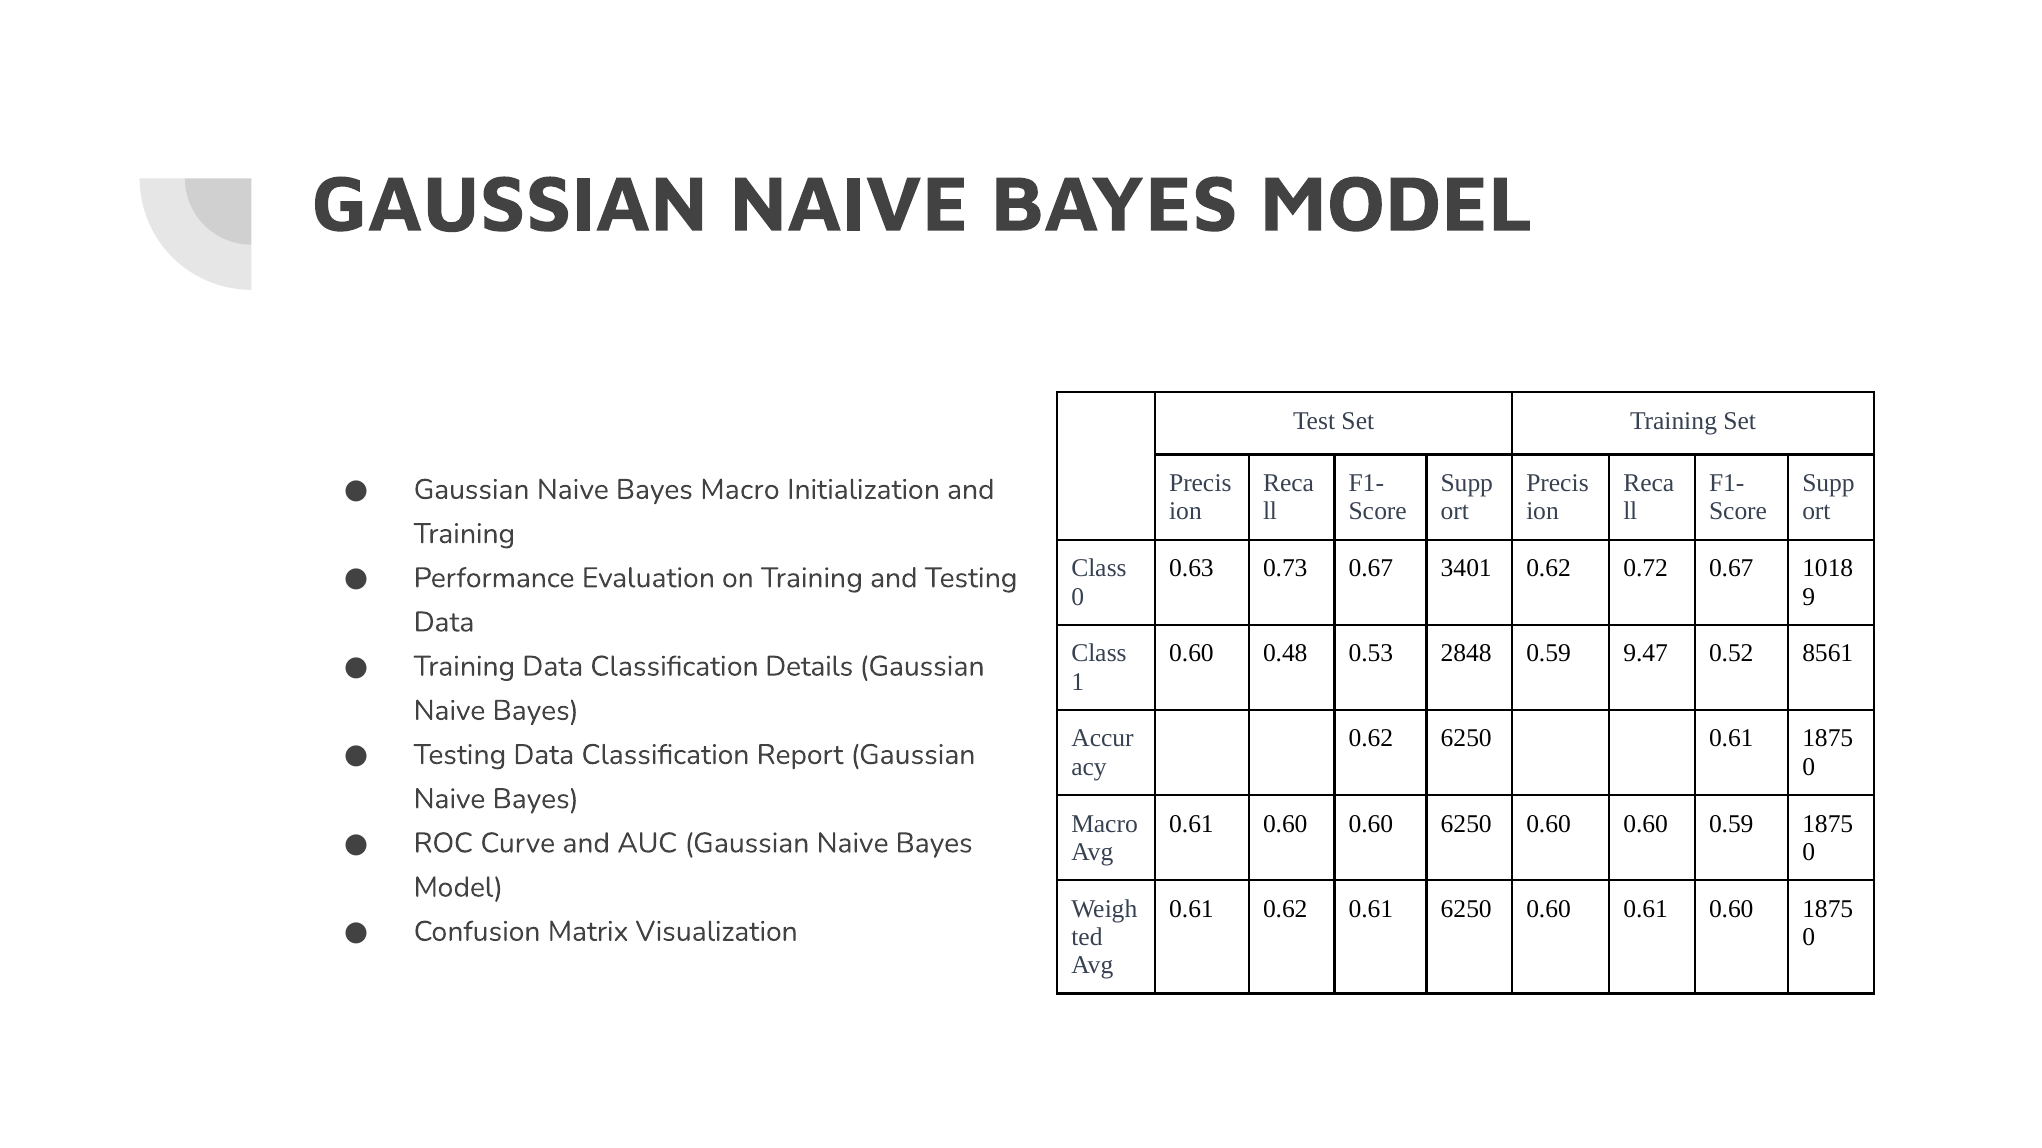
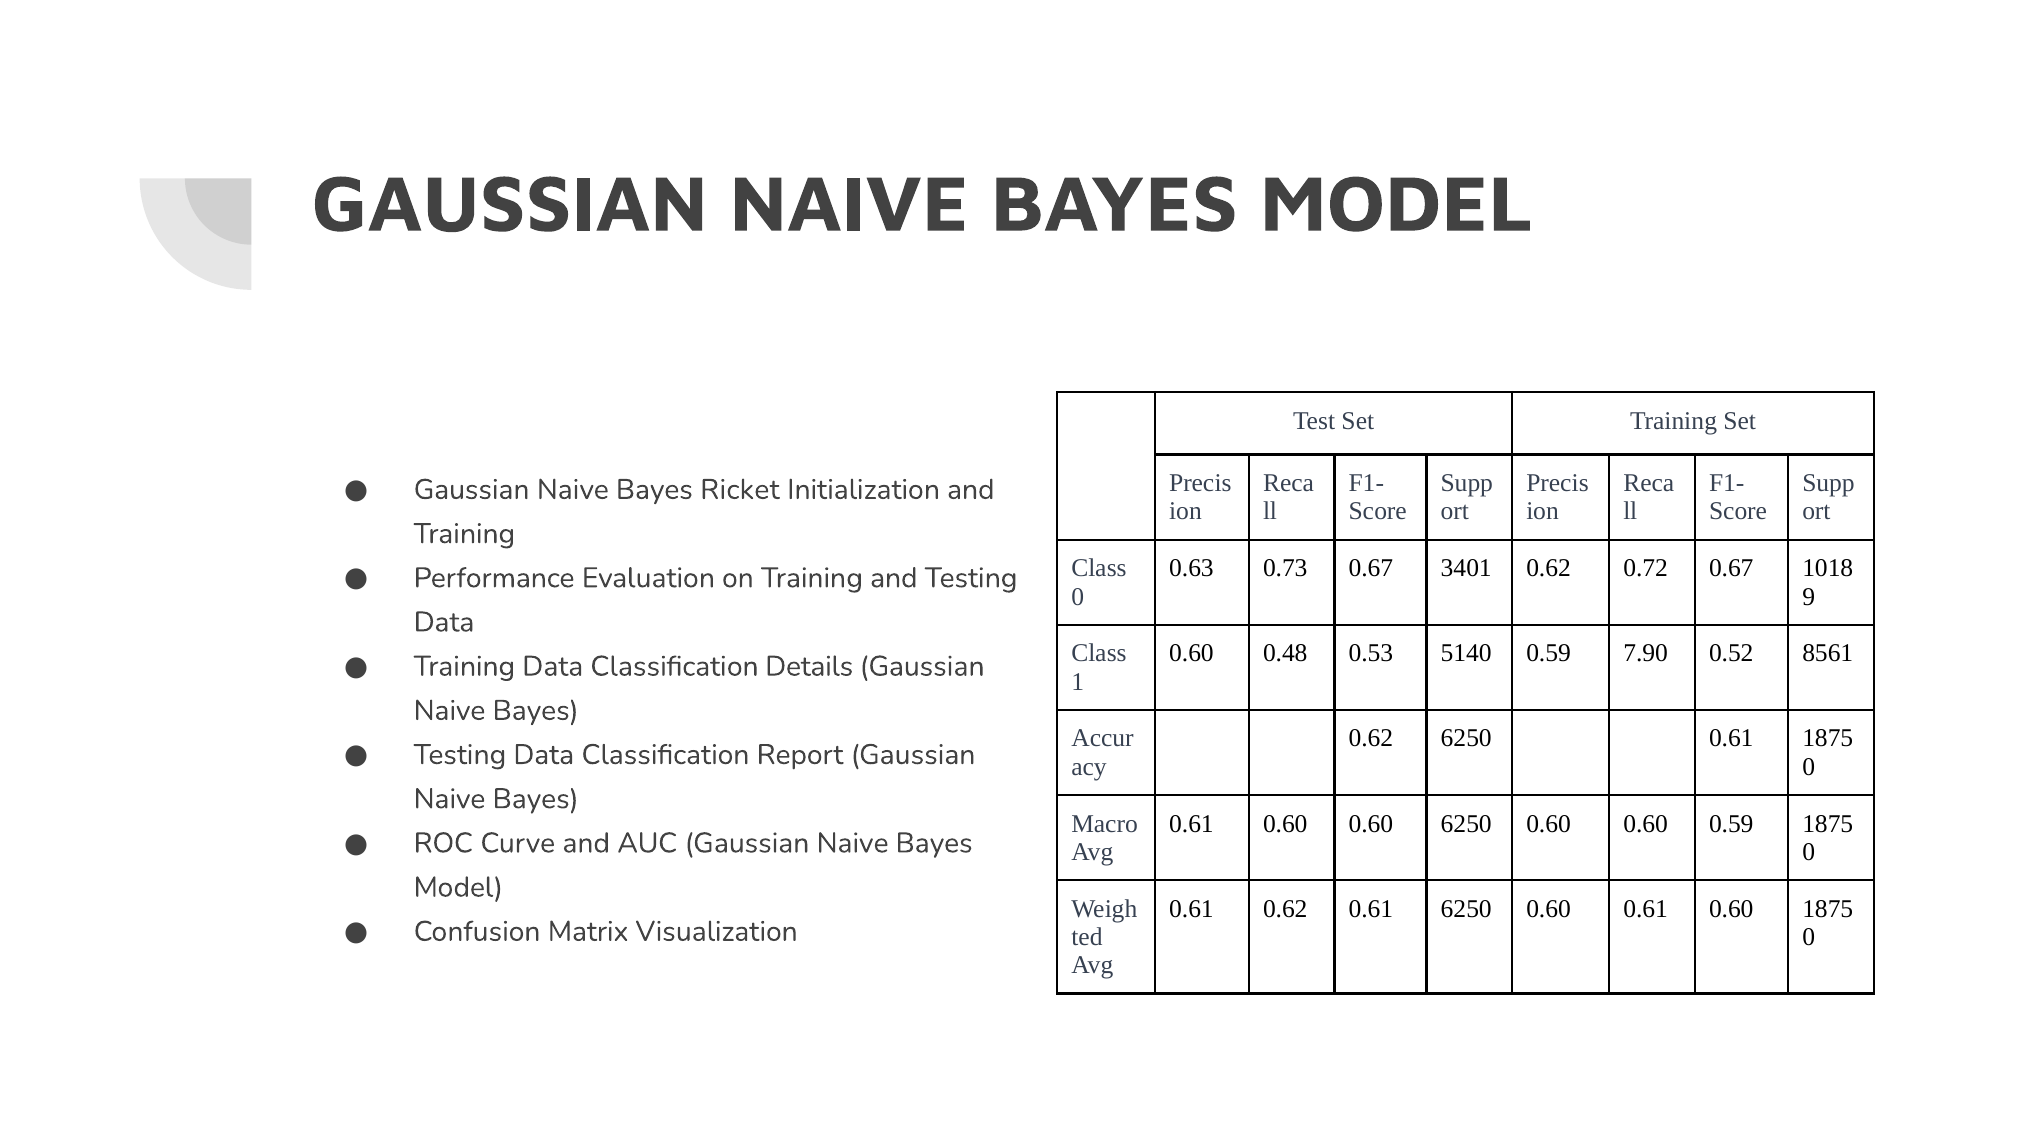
Bayes Macro: Macro -> Ricket
2848: 2848 -> 5140
9.47: 9.47 -> 7.90
